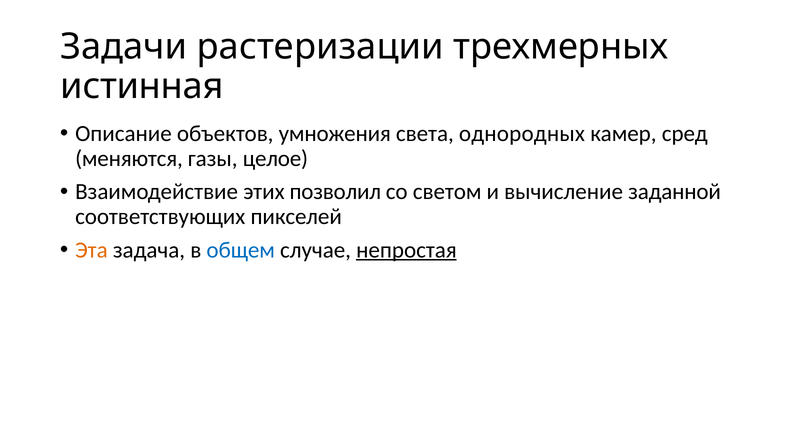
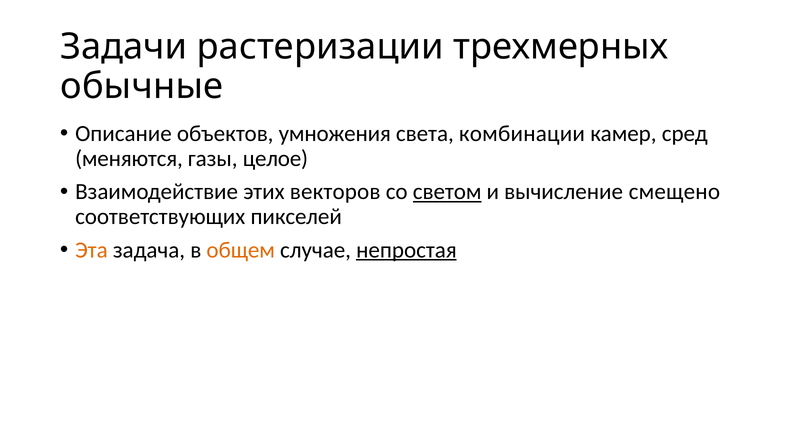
истинная: истинная -> обычные
однородных: однородных -> комбинации
позволил: позволил -> векторов
светом underline: none -> present
заданной: заданной -> смещено
общем colour: blue -> orange
